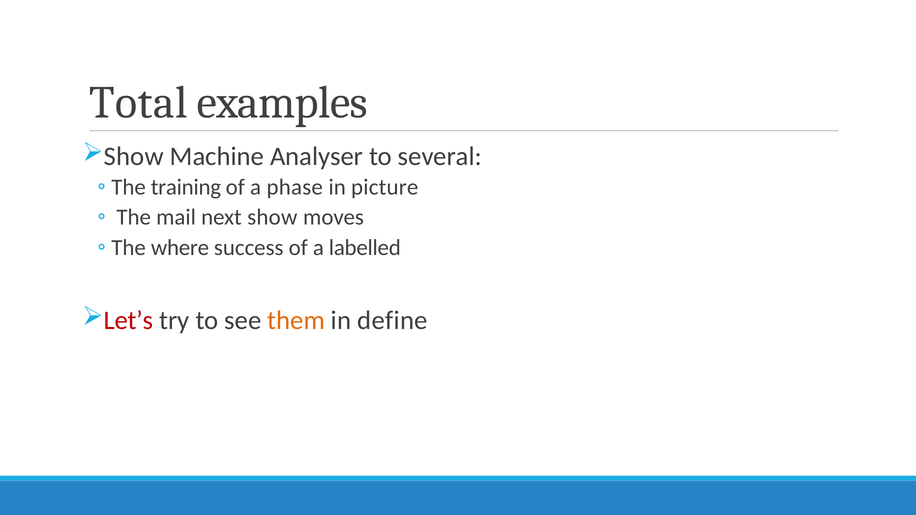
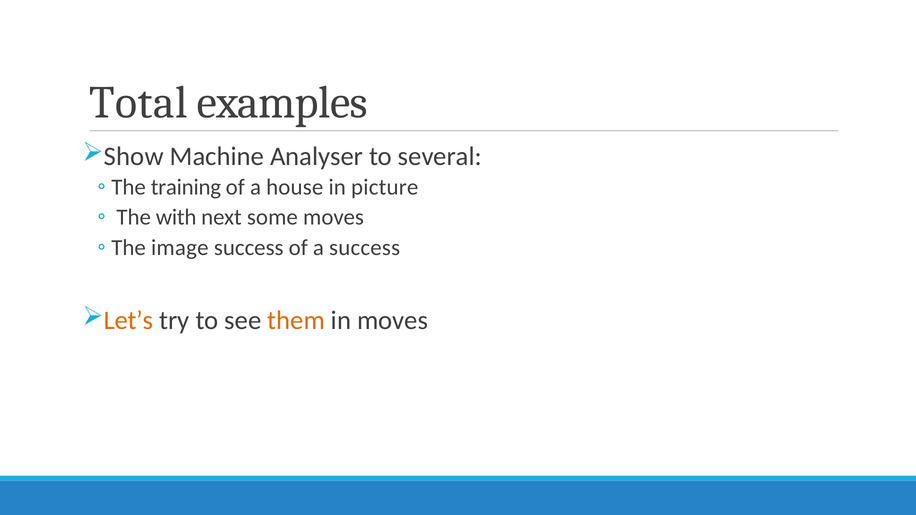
phase: phase -> house
mail: mail -> with
next show: show -> some
where: where -> image
a labelled: labelled -> success
Let’s colour: red -> orange
in define: define -> moves
